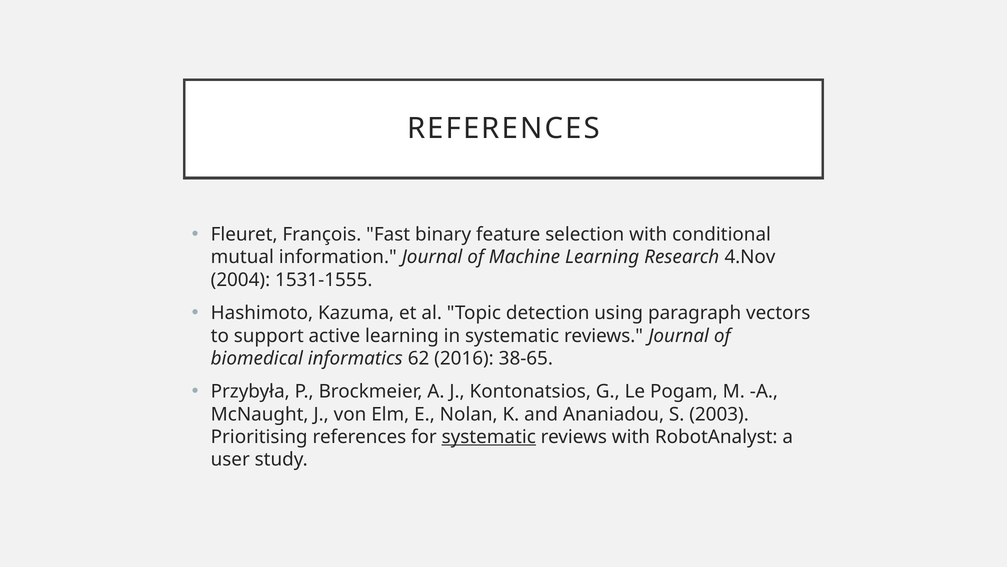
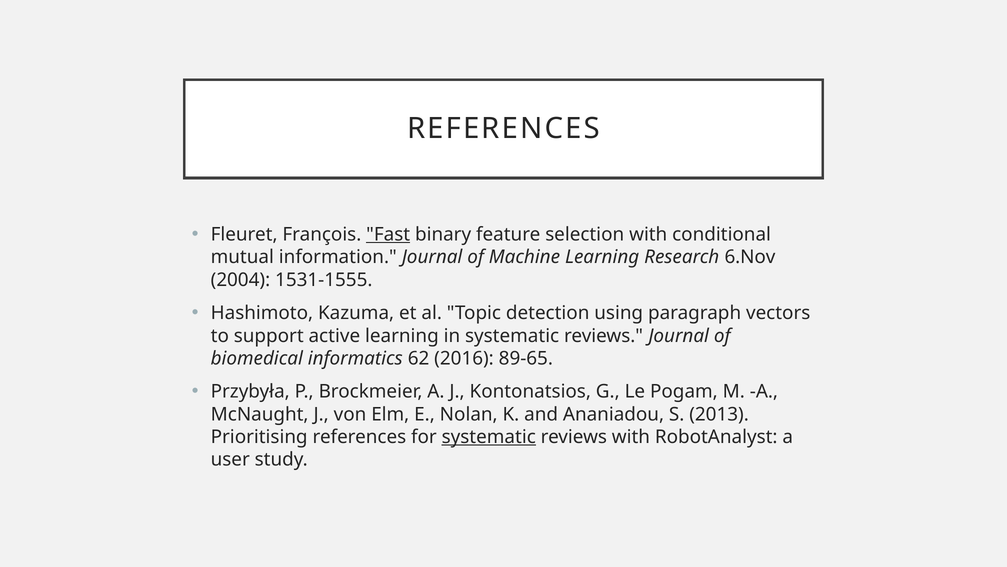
Fast underline: none -> present
4.Nov: 4.Nov -> 6.Nov
38-65: 38-65 -> 89-65
2003: 2003 -> 2013
